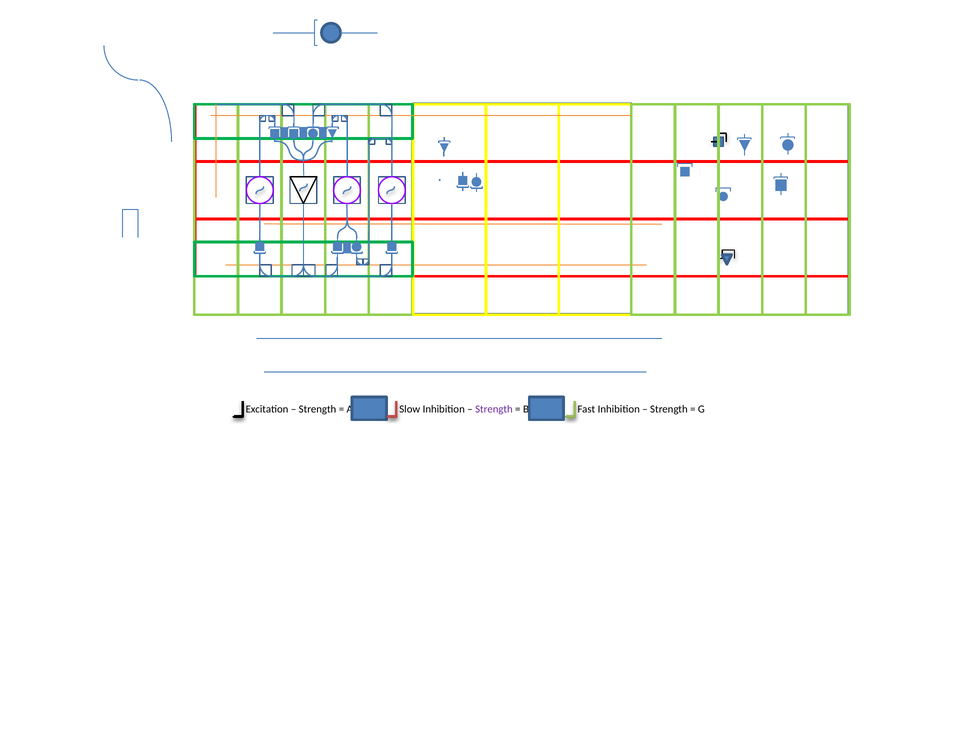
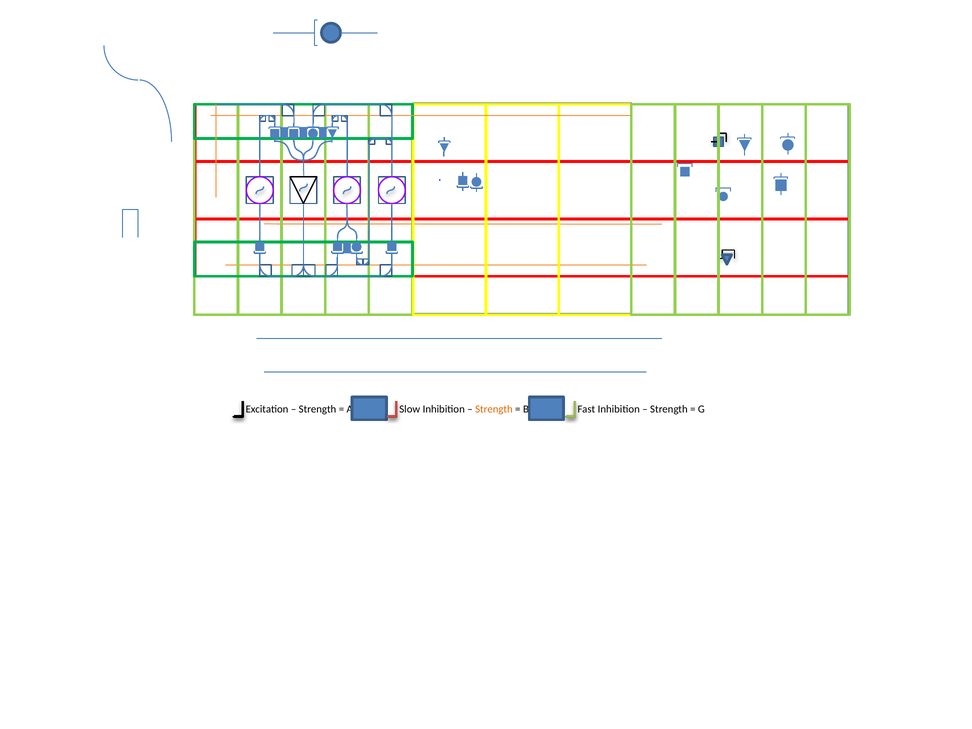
Strength at (494, 409) colour: purple -> orange
